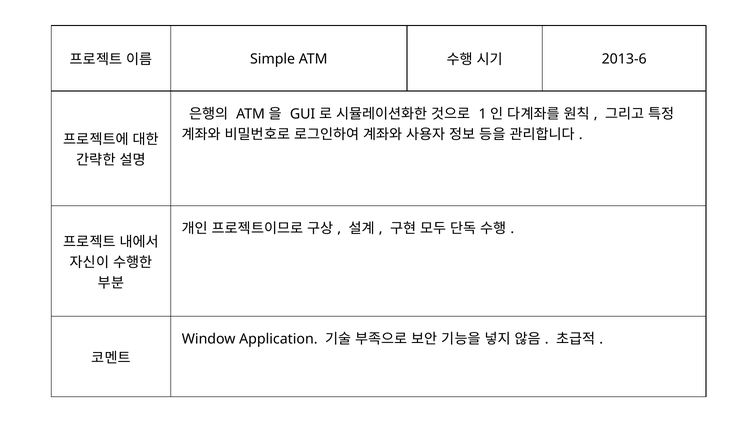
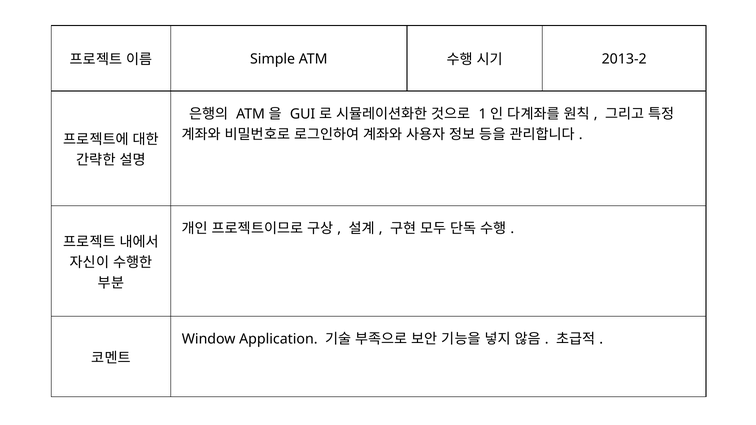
2013-6: 2013-6 -> 2013-2
